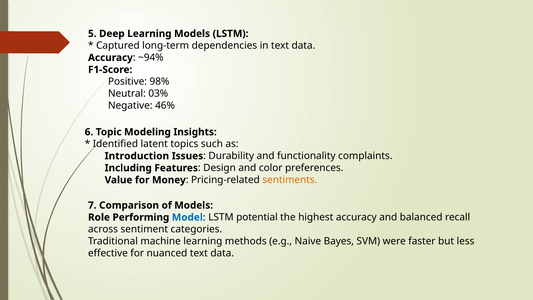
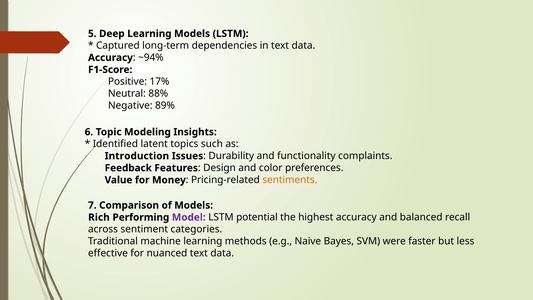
98%: 98% -> 17%
03%: 03% -> 88%
46%: 46% -> 89%
Including: Including -> Feedback
Role: Role -> Rich
Model colour: blue -> purple
